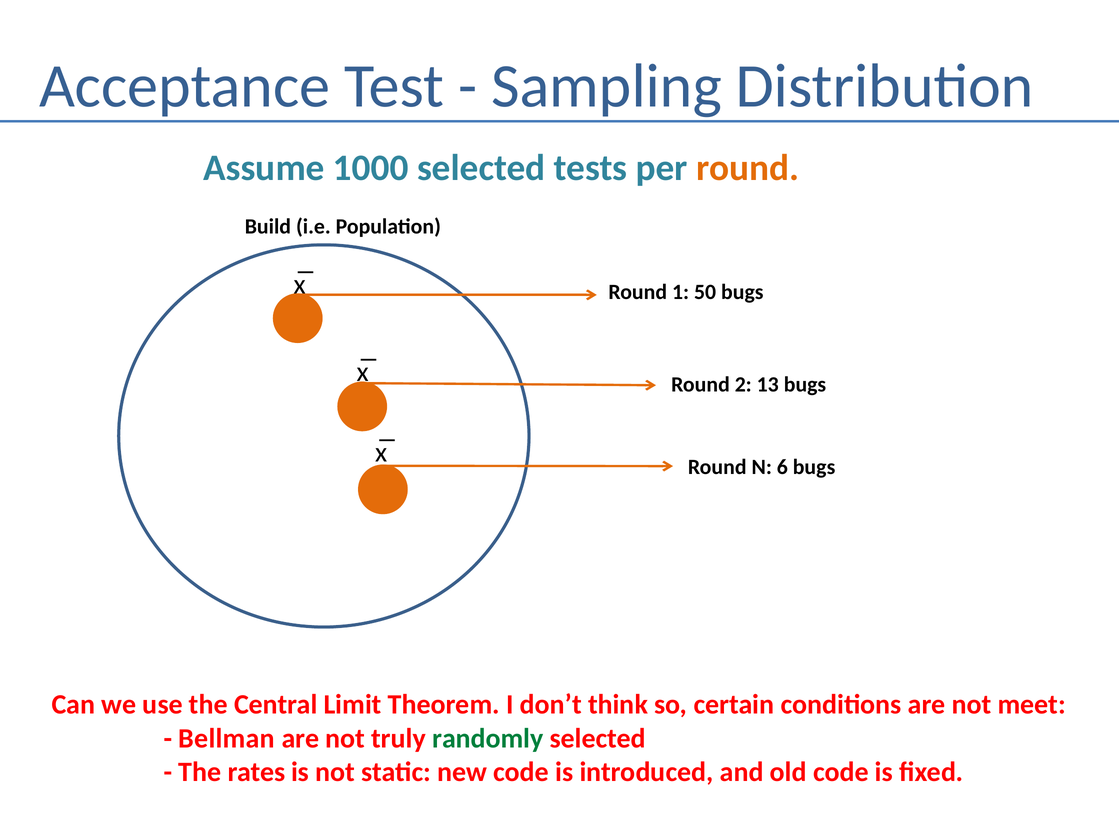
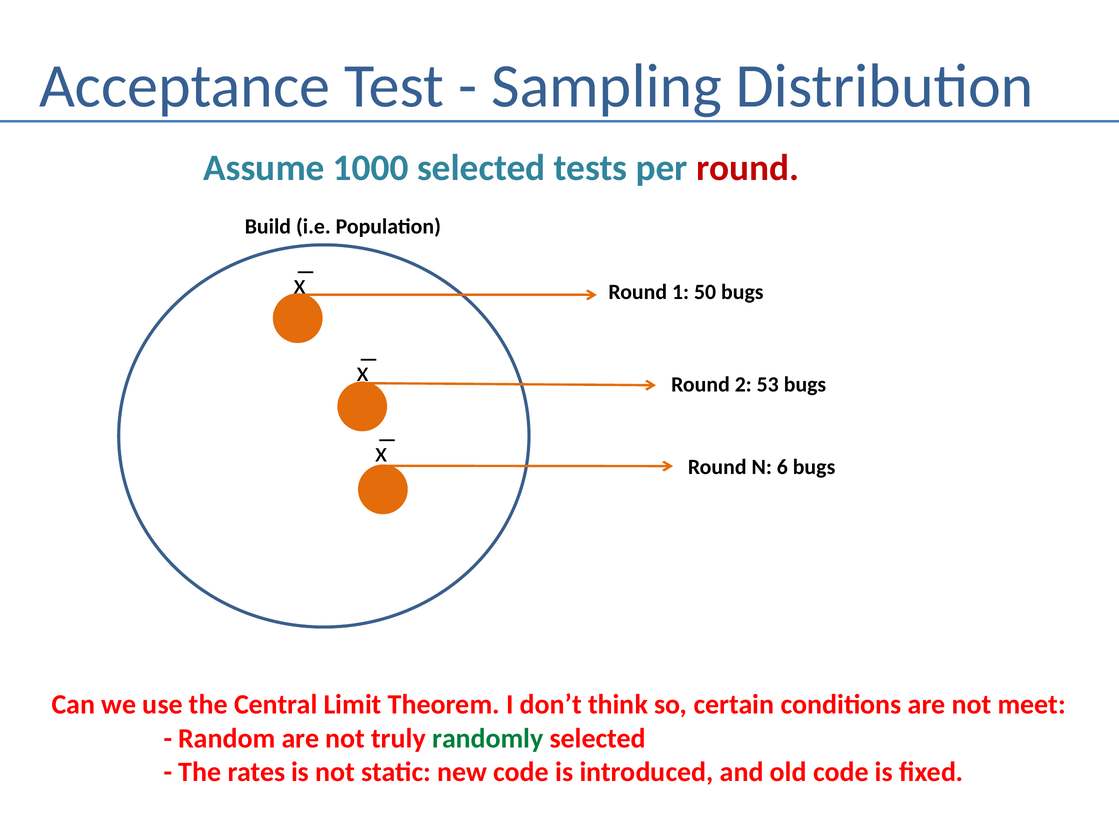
round at (748, 168) colour: orange -> red
13: 13 -> 53
Bellman: Bellman -> Random
